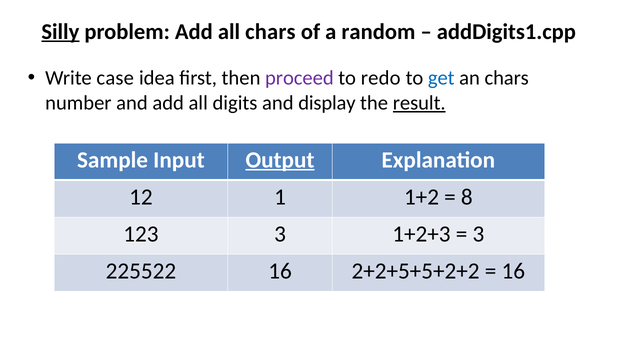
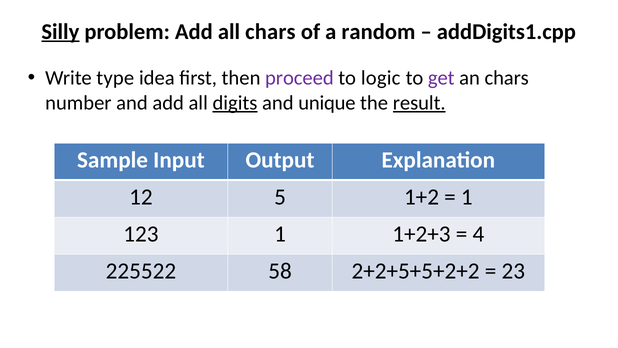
case: case -> type
redo: redo -> logic
get colour: blue -> purple
digits underline: none -> present
display: display -> unique
Output underline: present -> none
1: 1 -> 5
8 at (467, 197): 8 -> 1
123 3: 3 -> 1
3 at (478, 234): 3 -> 4
225522 16: 16 -> 58
16 at (513, 271): 16 -> 23
